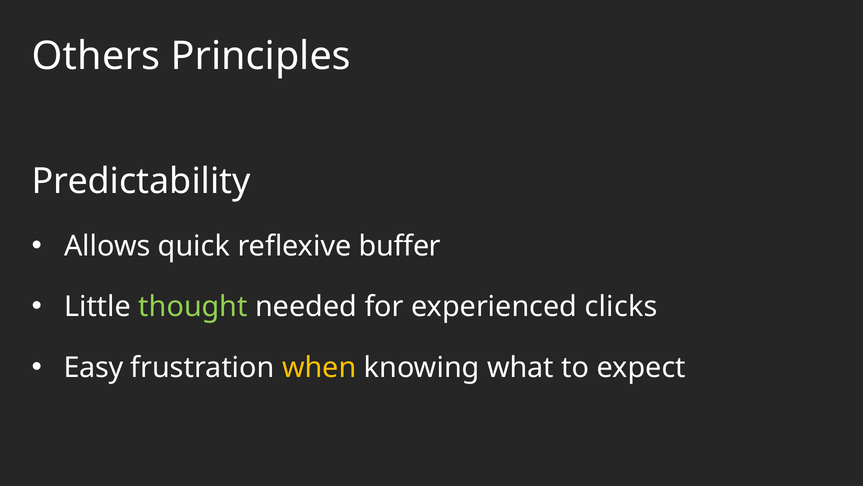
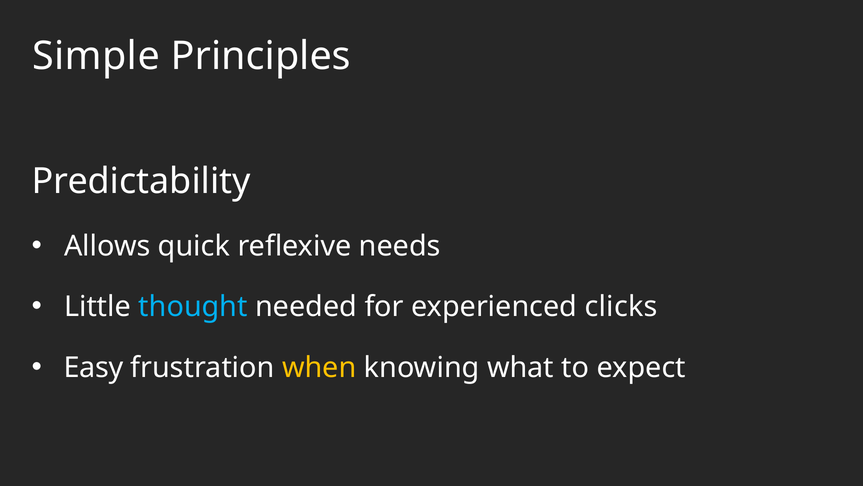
Others: Others -> Simple
buffer: buffer -> needs
thought colour: light green -> light blue
